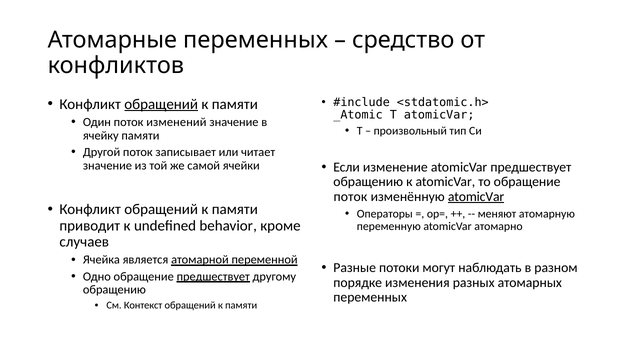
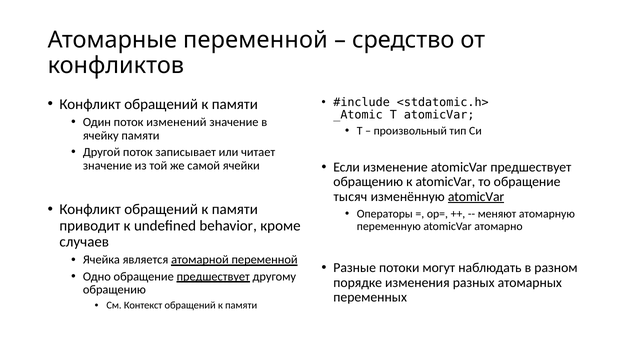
Атомарные переменных: переменных -> переменной
обращений at (161, 104) underline: present -> none
поток at (350, 197): поток -> тысяч
